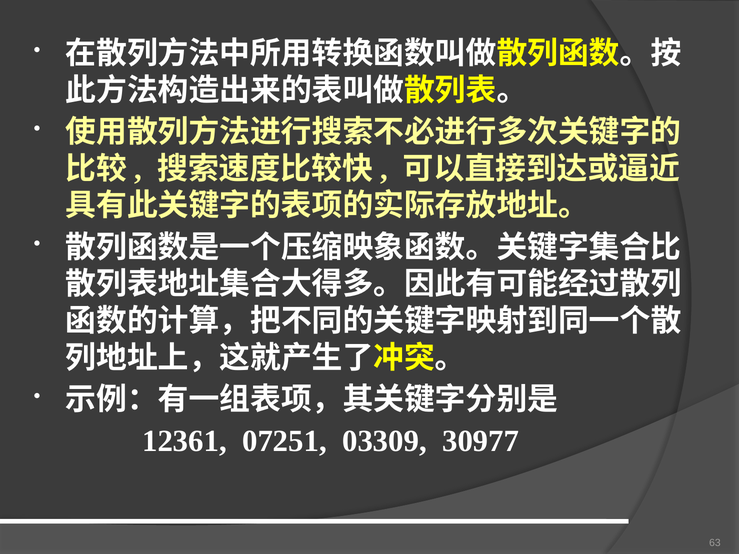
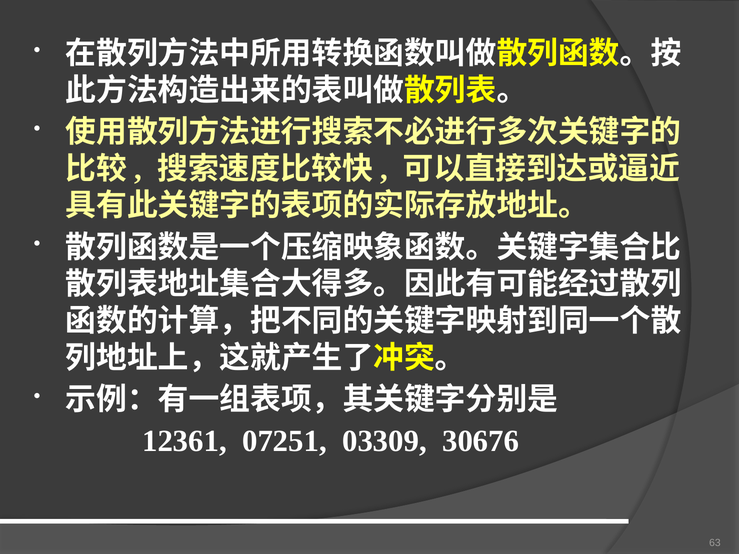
30977: 30977 -> 30676
